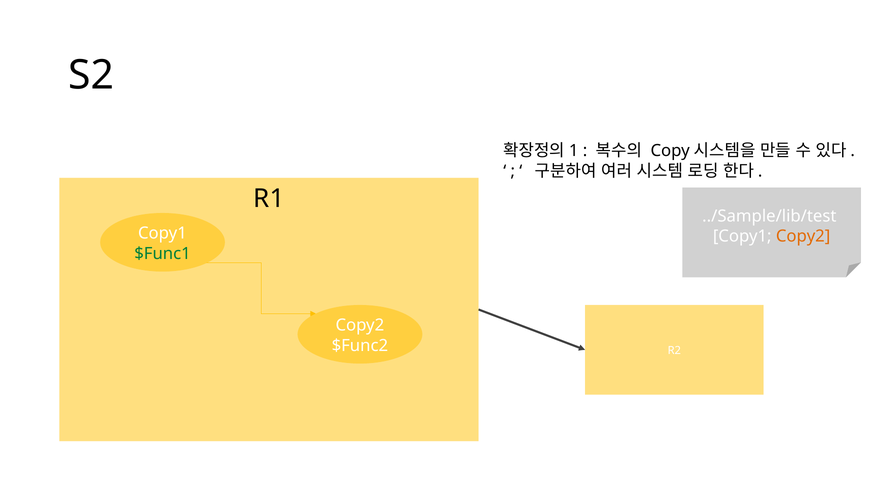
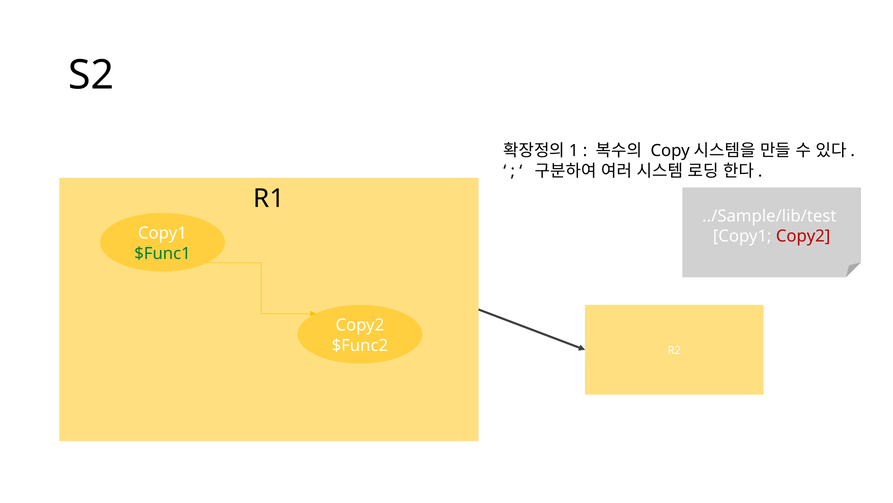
Copy2 at (803, 236) colour: orange -> red
